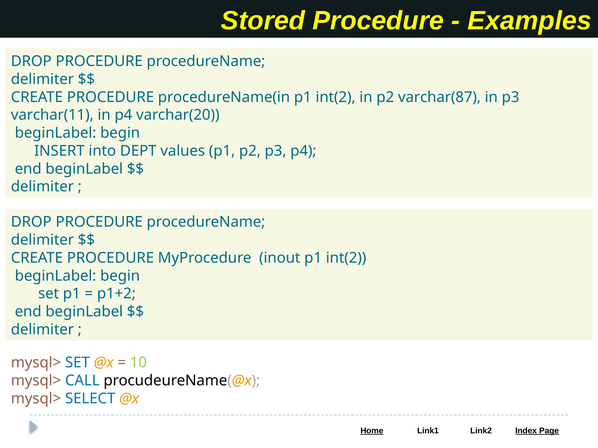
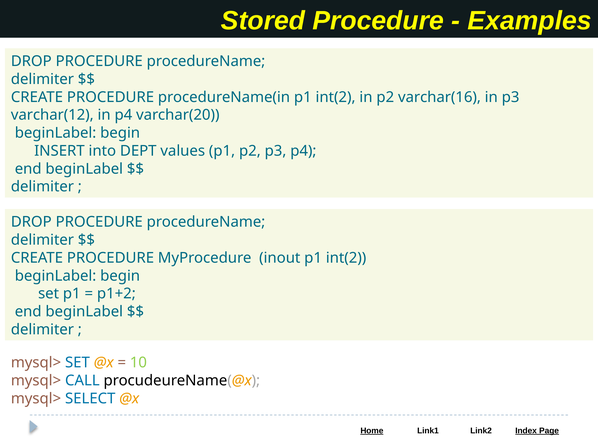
varchar(87: varchar(87 -> varchar(16
varchar(11: varchar(11 -> varchar(12
